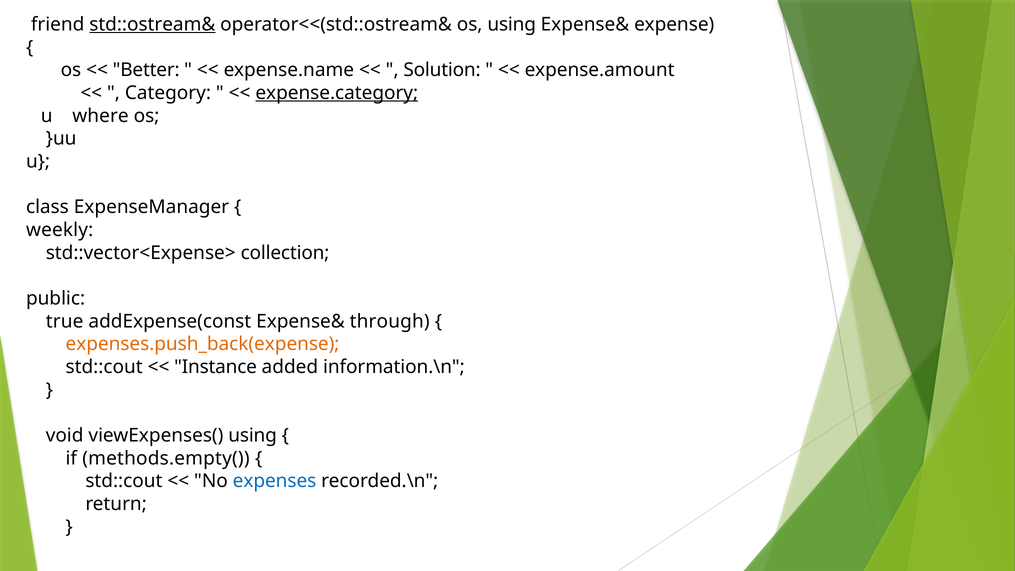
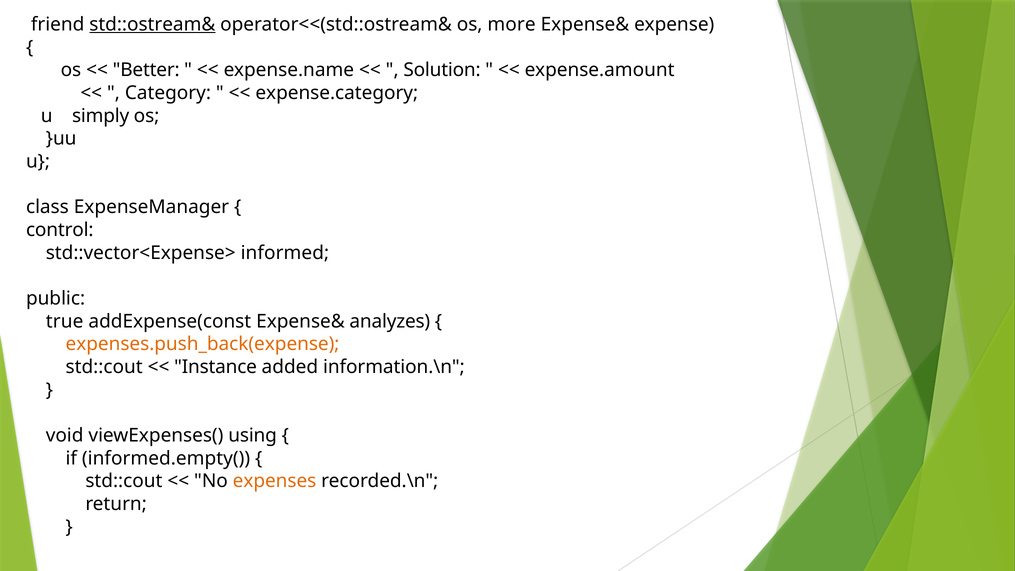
os using: using -> more
expense.category underline: present -> none
where: where -> simply
weekly: weekly -> control
collection: collection -> informed
through: through -> analyzes
methods.empty(: methods.empty( -> informed.empty(
expenses colour: blue -> orange
